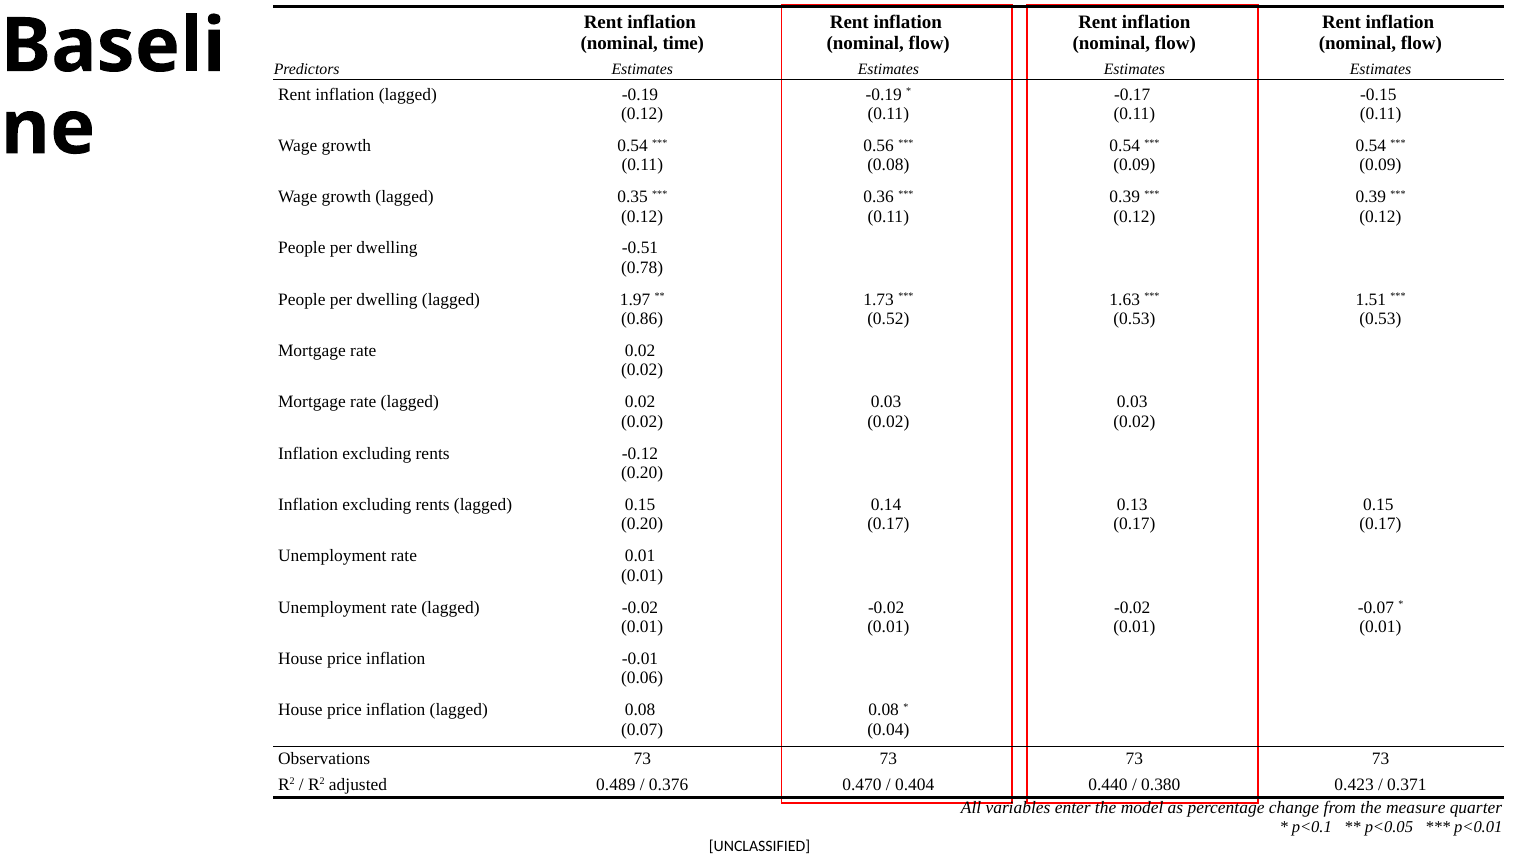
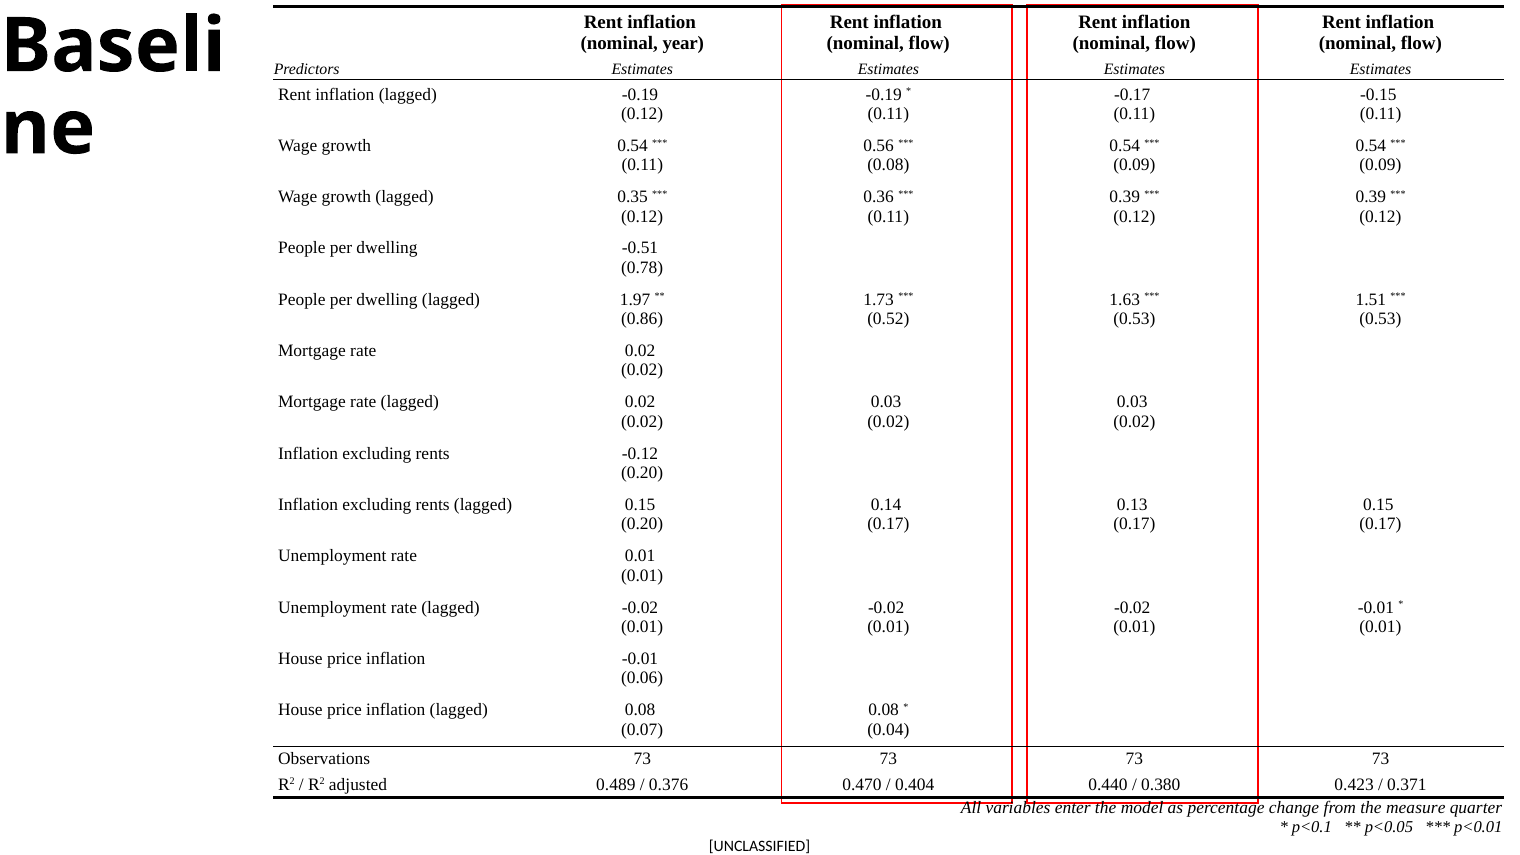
time: time -> year
-0.07 at (1376, 607): -0.07 -> -0.01
